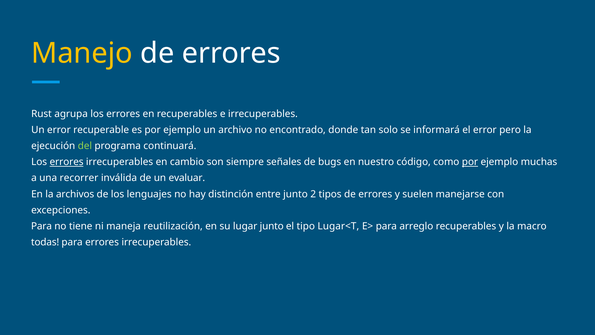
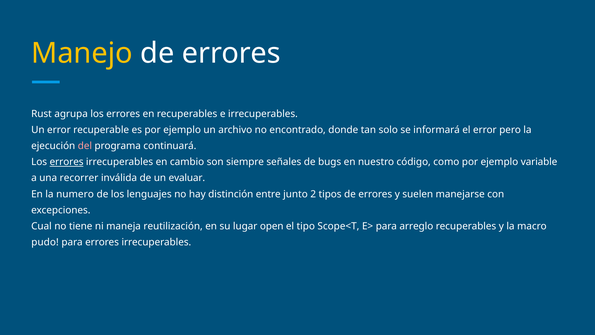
del colour: light green -> pink
por at (470, 162) underline: present -> none
muchas: muchas -> variable
archivos: archivos -> numero
Para at (42, 226): Para -> Cual
lugar junto: junto -> open
Lugar<T: Lugar<T -> Scope<T
todas: todas -> pudo
